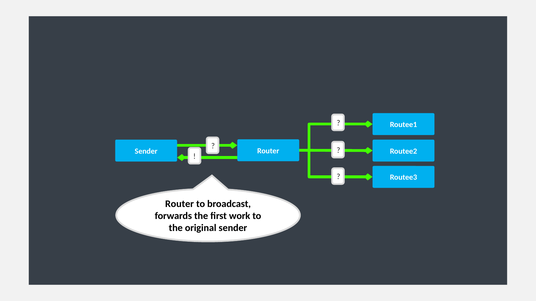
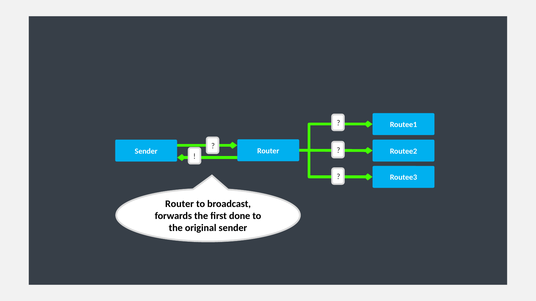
work: work -> done
